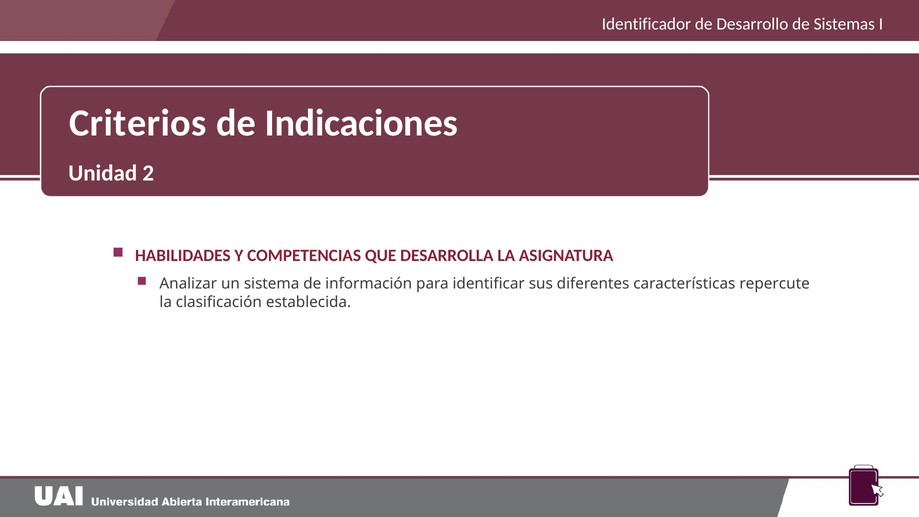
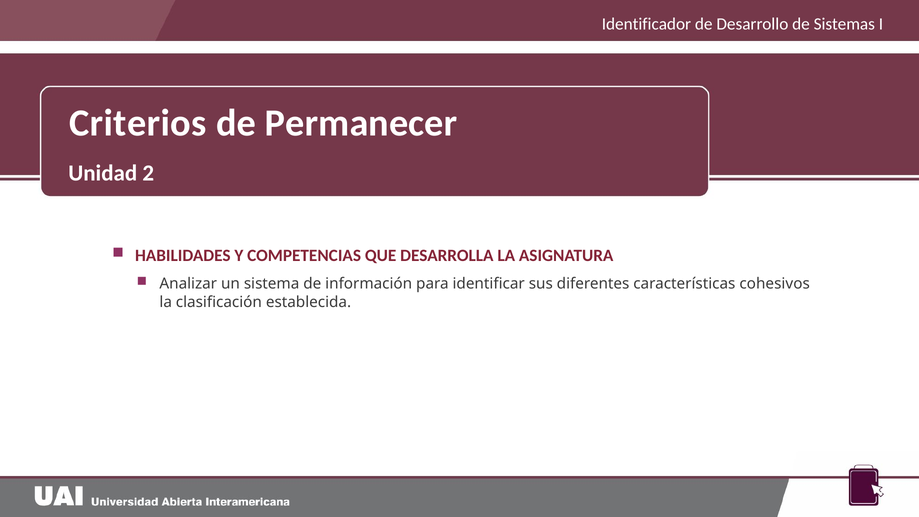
Indicaciones: Indicaciones -> Permanecer
repercute: repercute -> cohesivos
